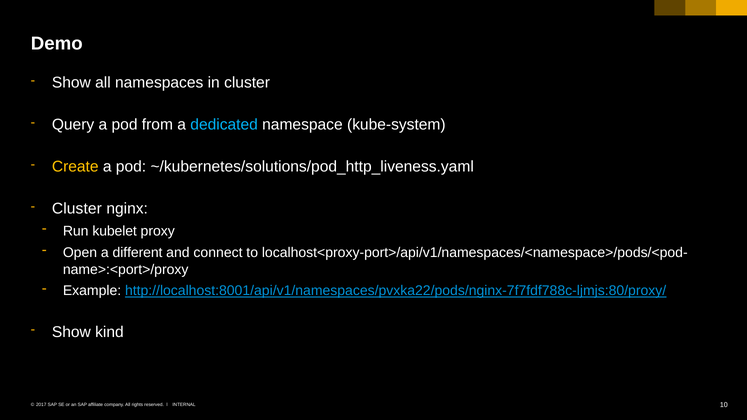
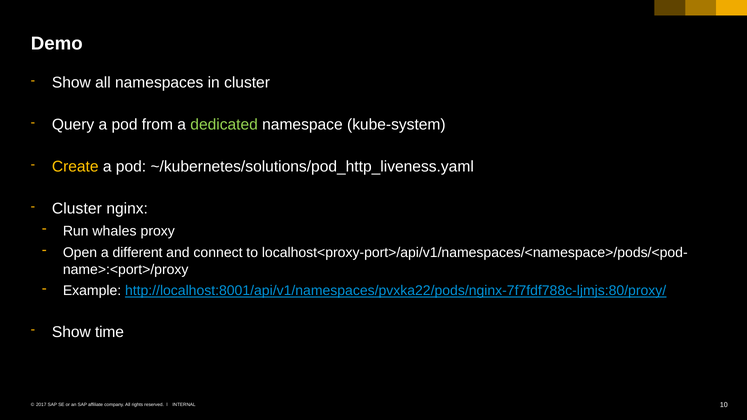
dedicated colour: light blue -> light green
kubelet: kubelet -> whales
kind: kind -> time
